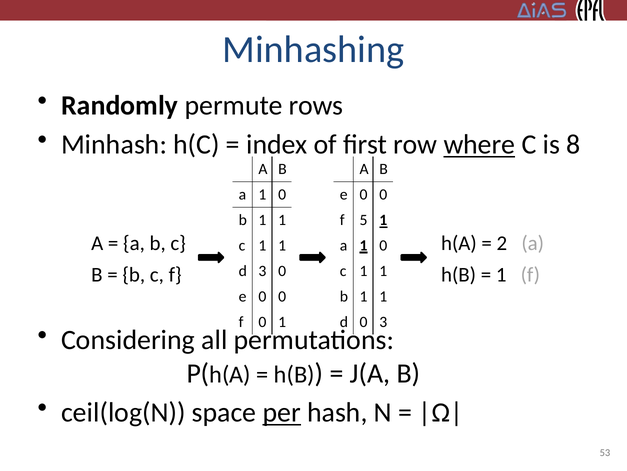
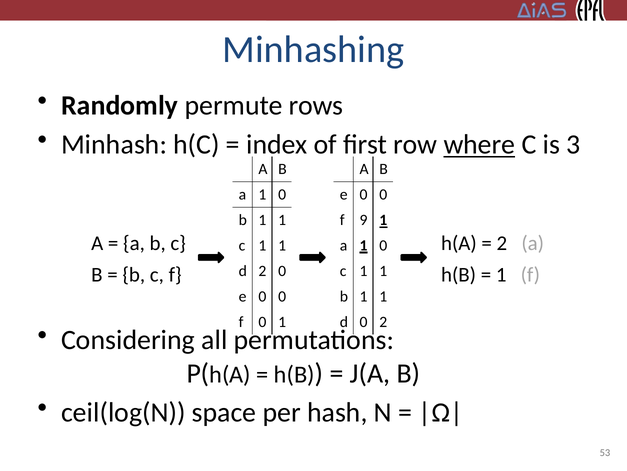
8: 8 -> 3
5: 5 -> 9
d 3: 3 -> 2
0 3: 3 -> 2
per underline: present -> none
